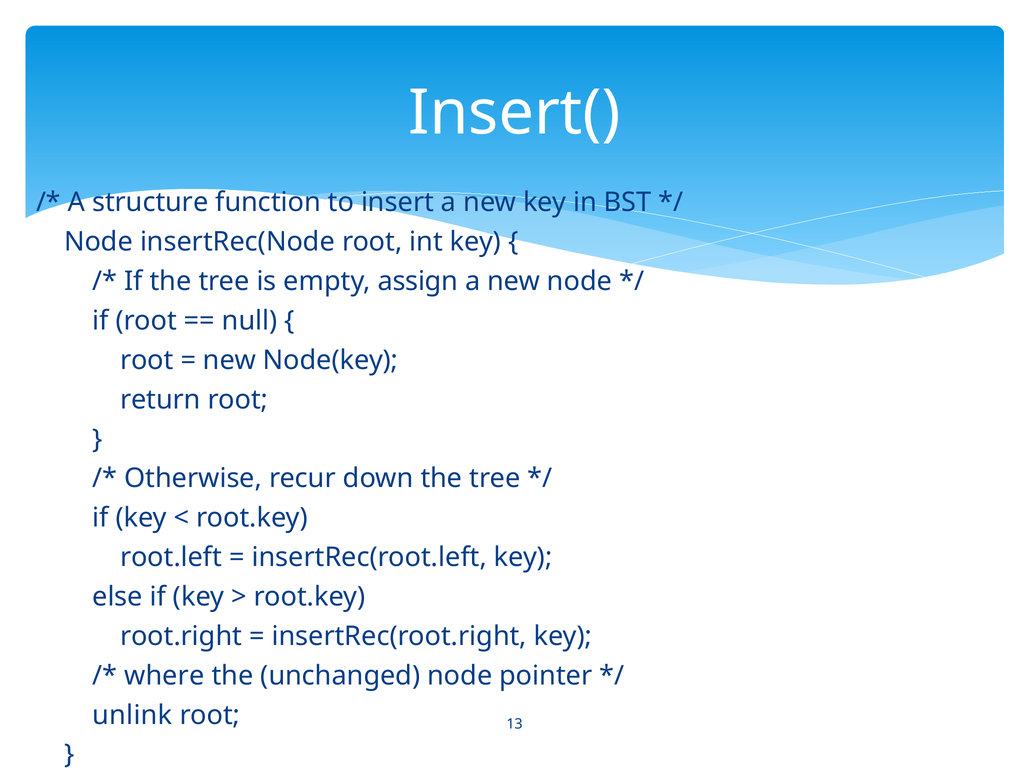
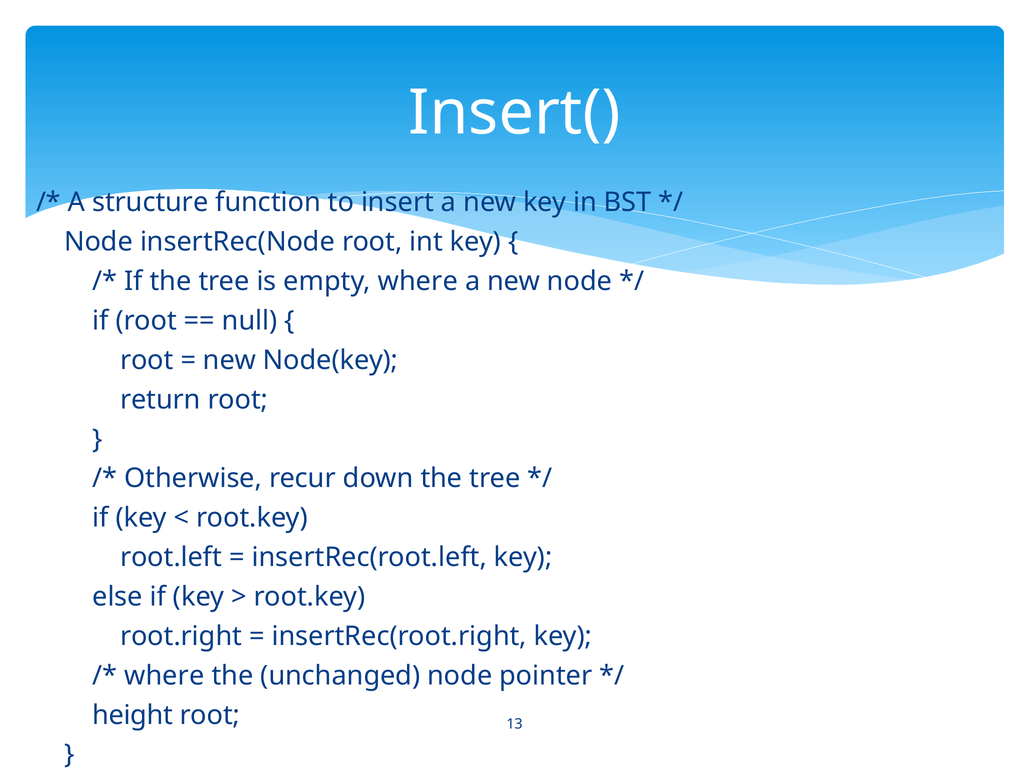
empty assign: assign -> where
unlink: unlink -> height
